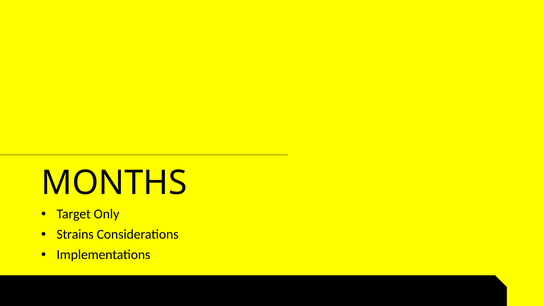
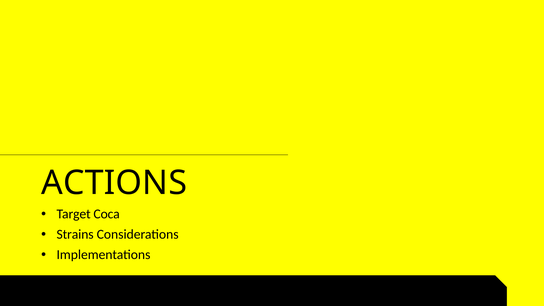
MONTHS: MONTHS -> ACTIONS
Only: Only -> Coca
